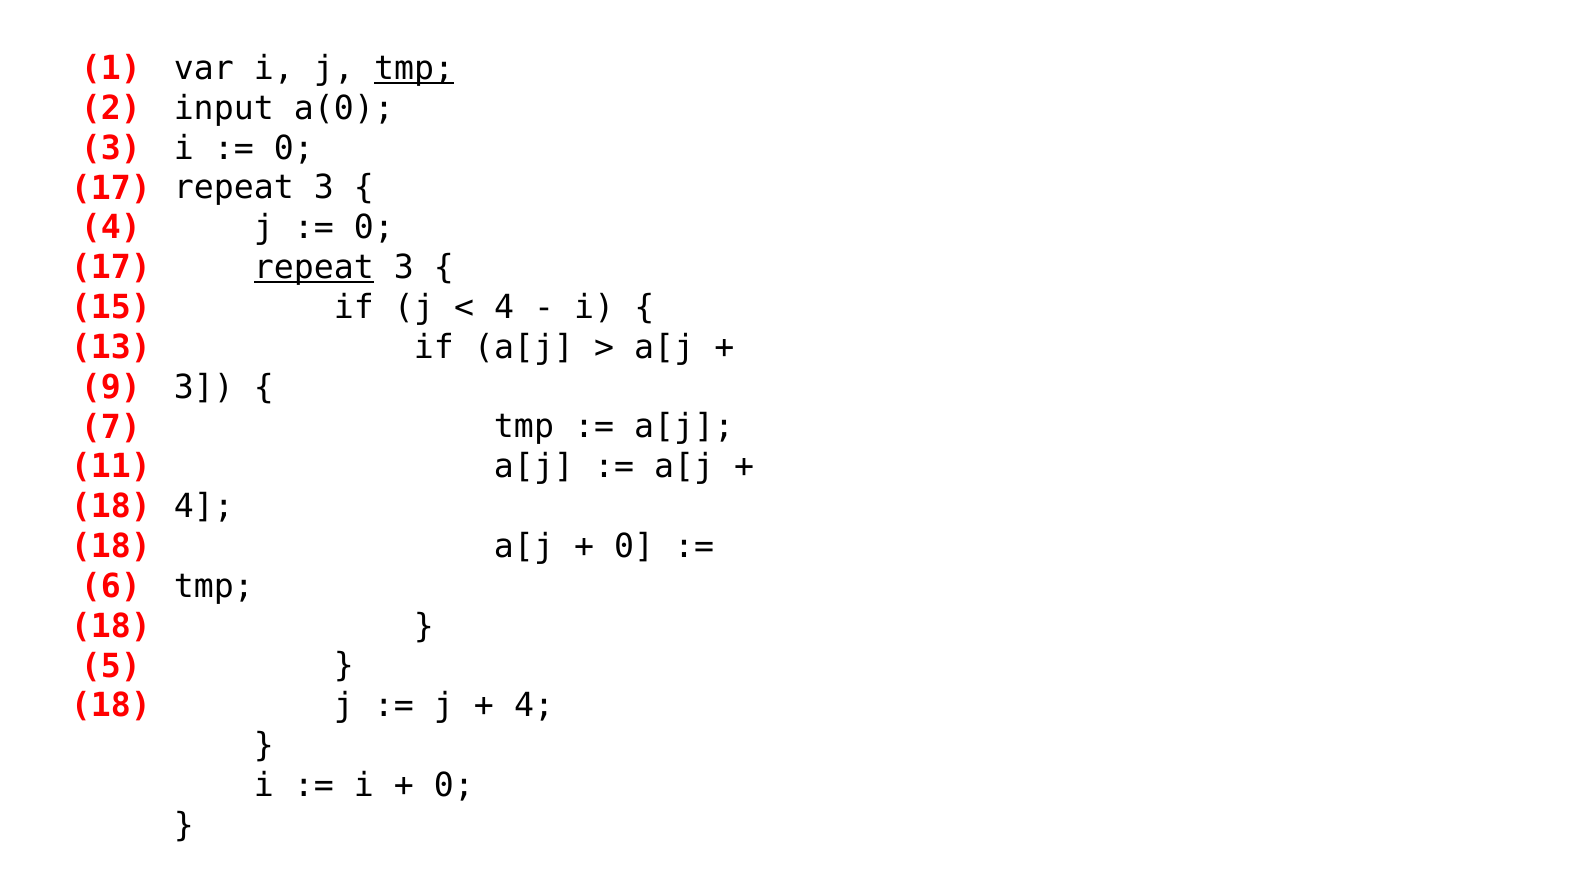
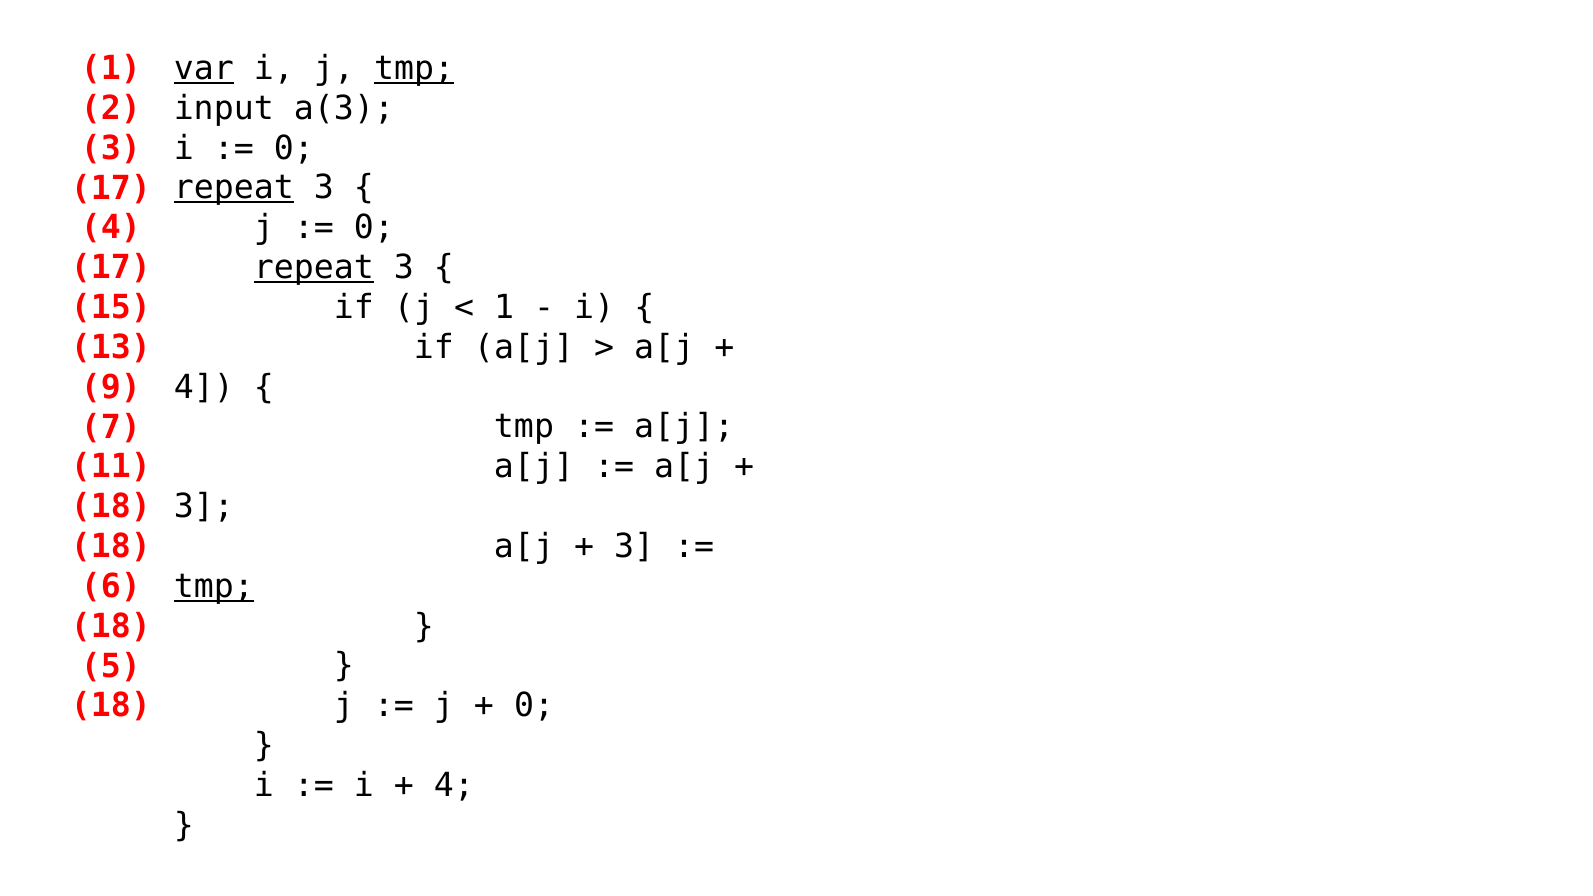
var underline: none -> present
a(0: a(0 -> a(3
repeat at (234, 188) underline: none -> present
4 at (504, 307): 4 -> 1
3 at (204, 387): 3 -> 4
4 at (204, 507): 4 -> 3
0 at (634, 547): 0 -> 3
tmp at (214, 586) underline: none -> present
4 at (534, 706): 4 -> 0
0 at (454, 786): 0 -> 4
